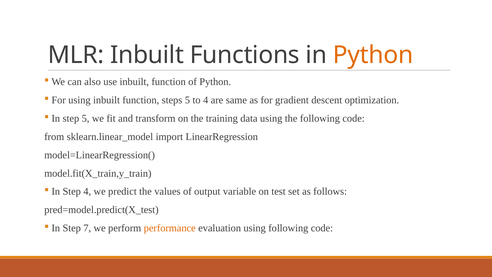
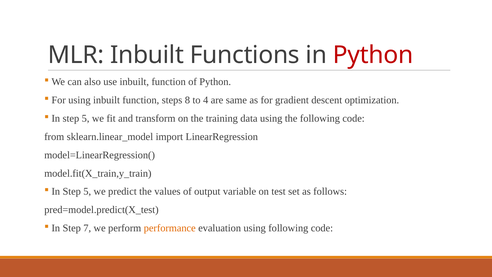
Python at (373, 55) colour: orange -> red
steps 5: 5 -> 8
4 at (87, 191): 4 -> 5
